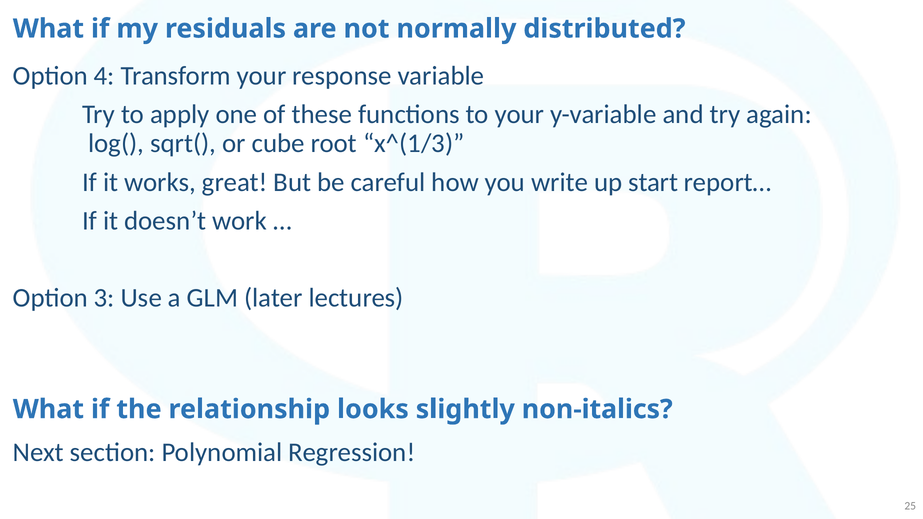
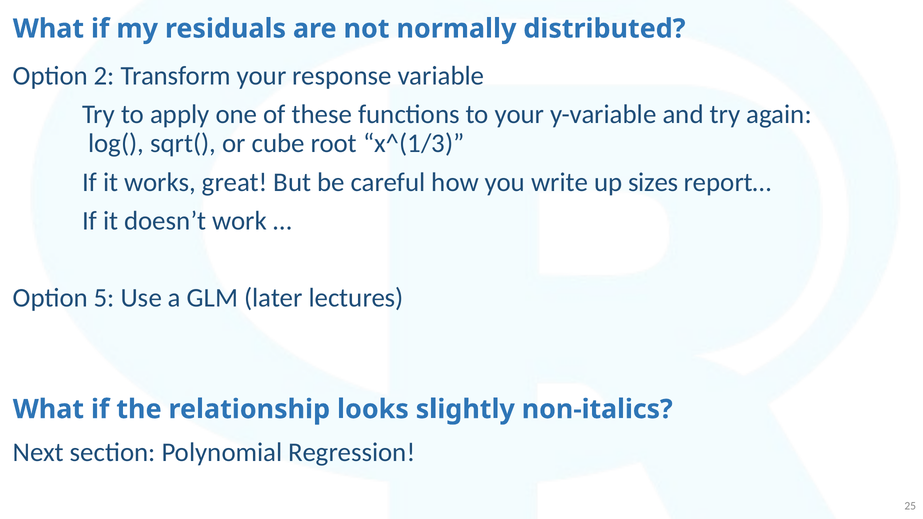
4: 4 -> 2
start: start -> sizes
3: 3 -> 5
